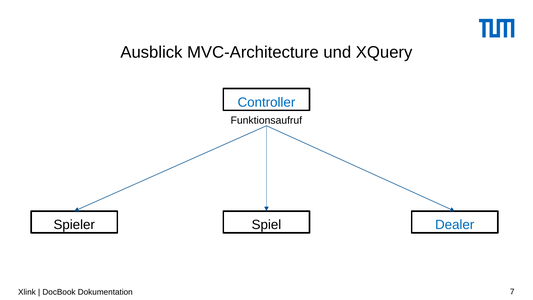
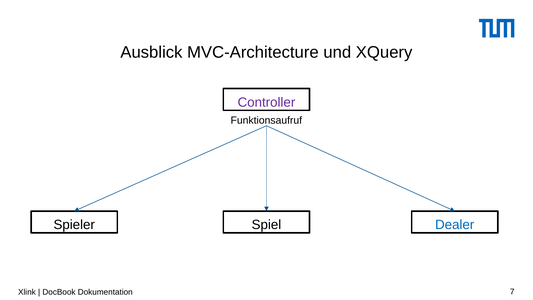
Controller colour: blue -> purple
